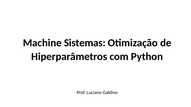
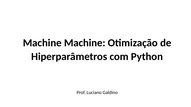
Machine Sistemas: Sistemas -> Machine
